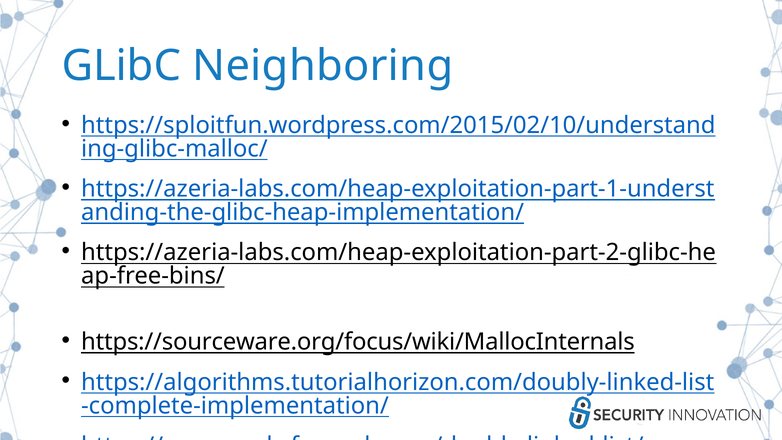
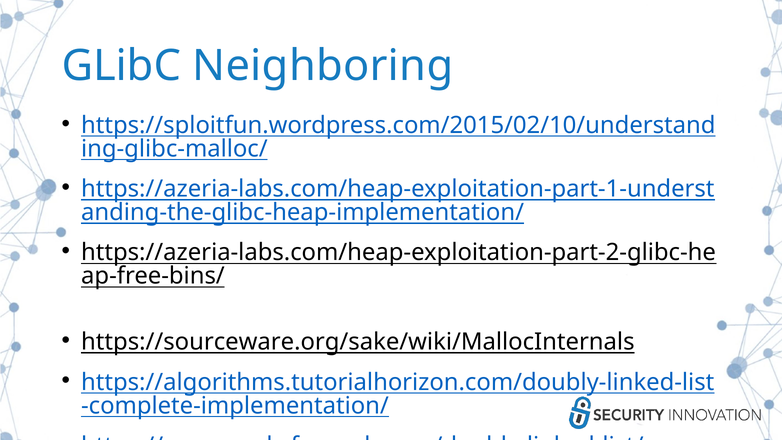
https://sourceware.org/focus/wiki/MallocInternals: https://sourceware.org/focus/wiki/MallocInternals -> https://sourceware.org/sake/wiki/MallocInternals
